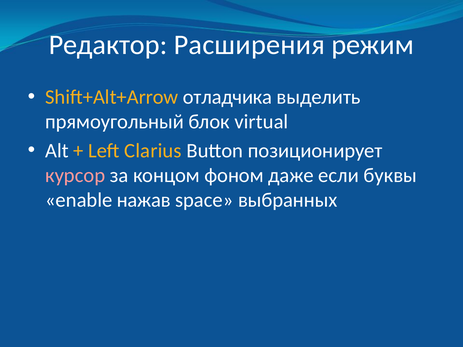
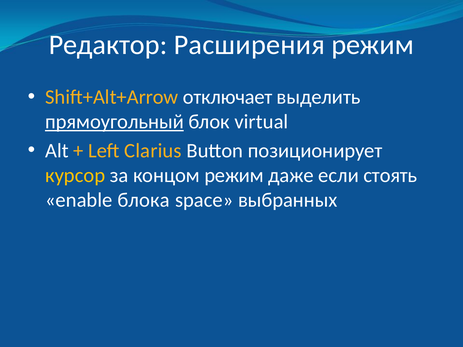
отладчика: отладчика -> отключает
прямоугольный underline: none -> present
курсор colour: pink -> yellow
концом фоном: фоном -> режим
буквы: буквы -> стоять
нажав: нажав -> блока
